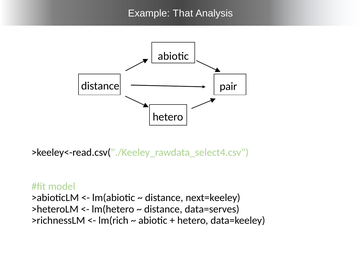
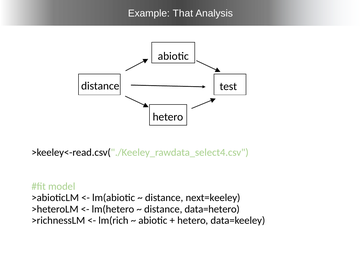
pair: pair -> test
data=serves: data=serves -> data=hetero
